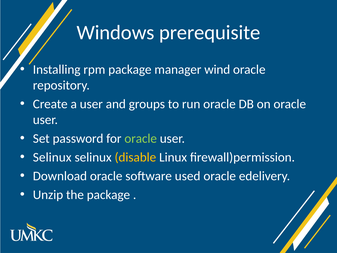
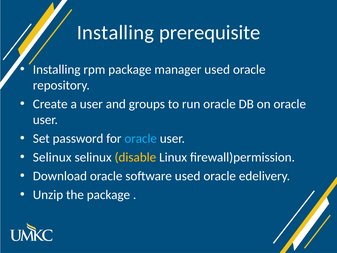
Windows at (116, 33): Windows -> Installing
manager wind: wind -> used
oracle at (141, 138) colour: light green -> light blue
